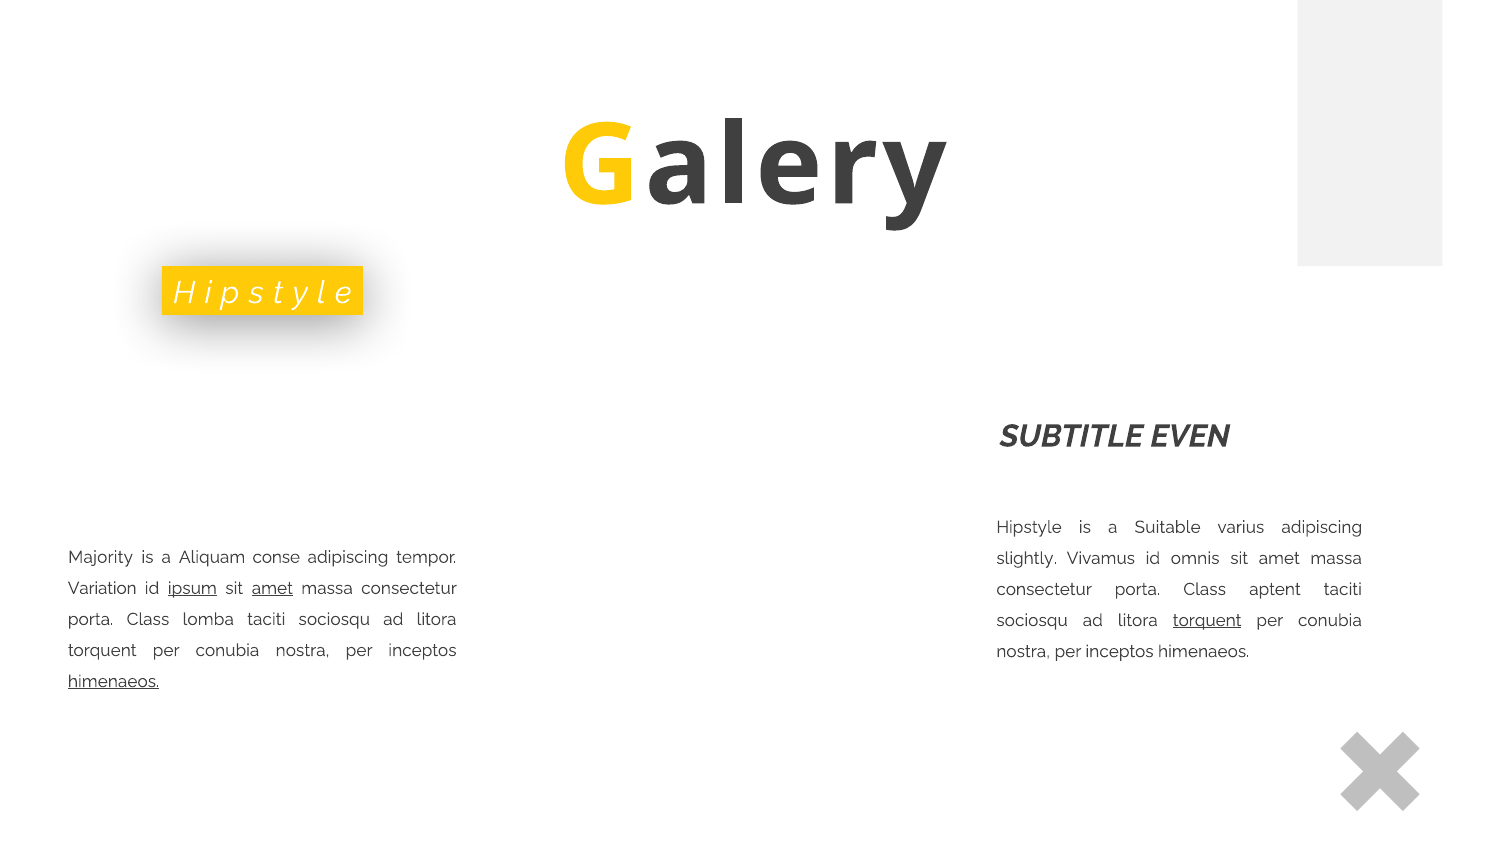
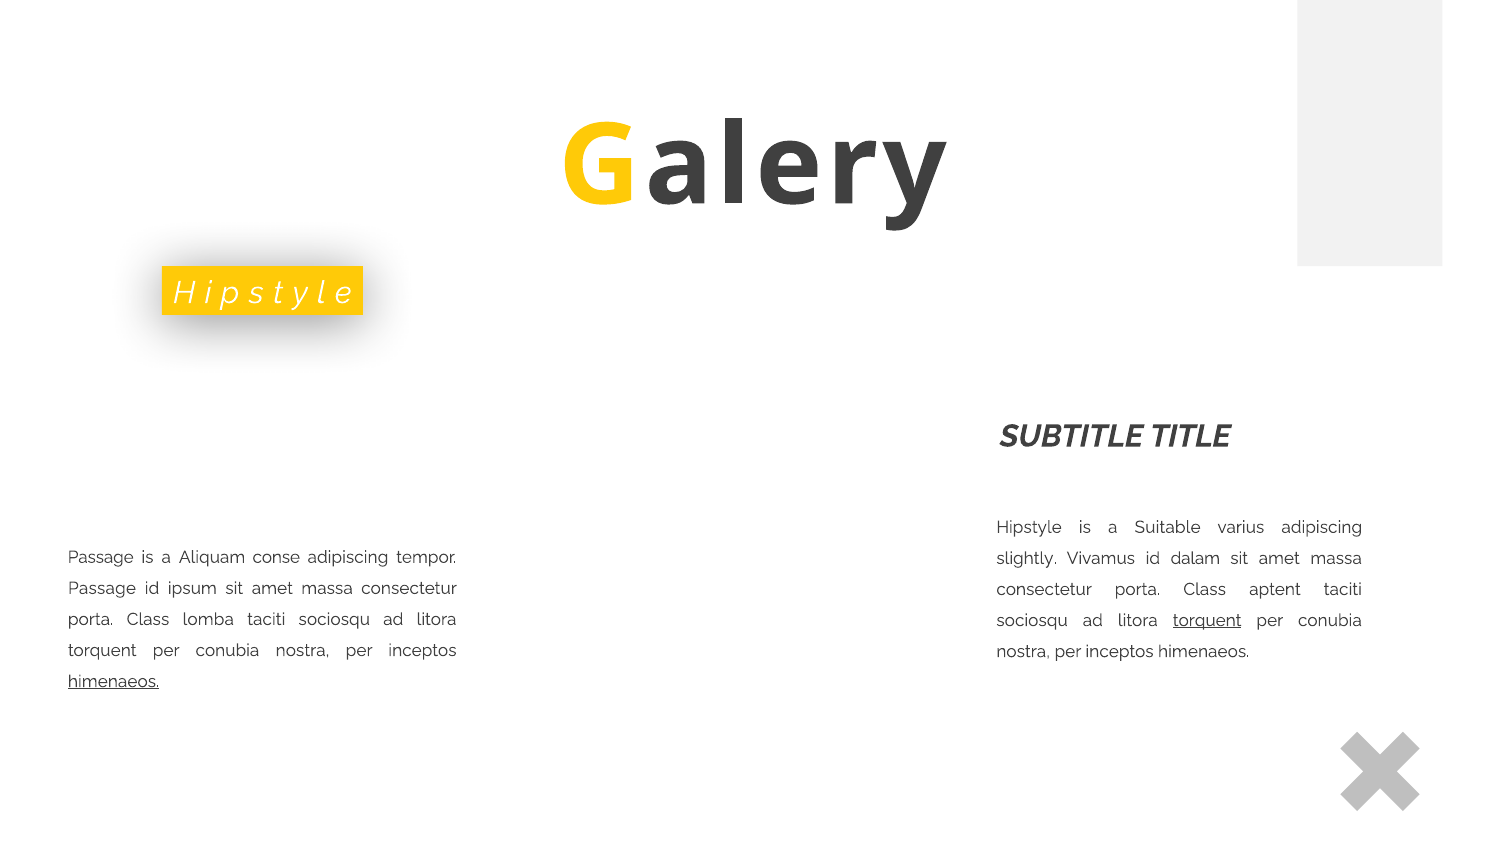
EVEN: EVEN -> TITLE
Majority at (101, 557): Majority -> Passage
omnis: omnis -> dalam
Variation at (102, 588): Variation -> Passage
ipsum underline: present -> none
amet at (272, 588) underline: present -> none
